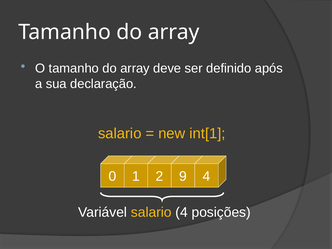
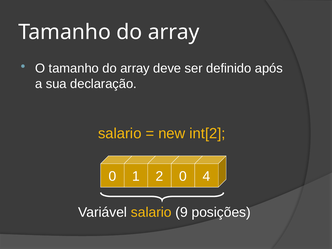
int[1: int[1 -> int[2
2 9: 9 -> 0
salario 4: 4 -> 9
